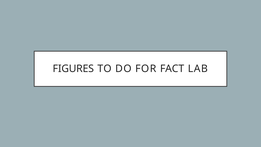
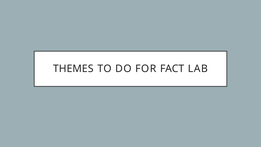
FIGURES: FIGURES -> THEMES
